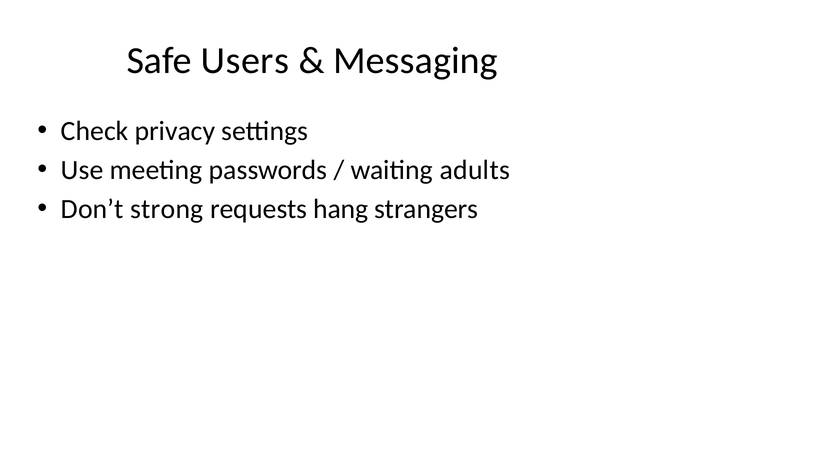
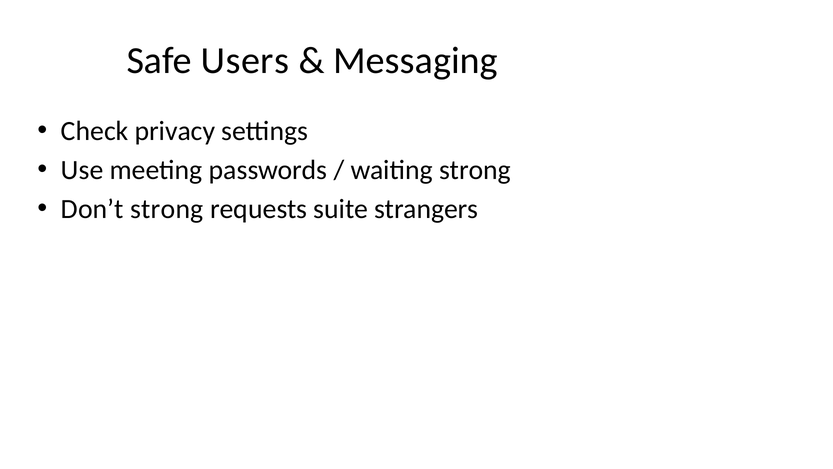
waiting adults: adults -> strong
hang: hang -> suite
